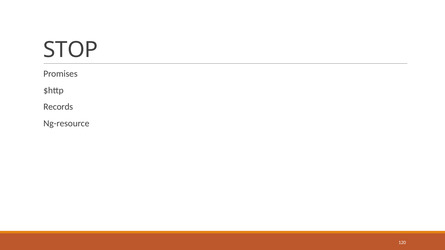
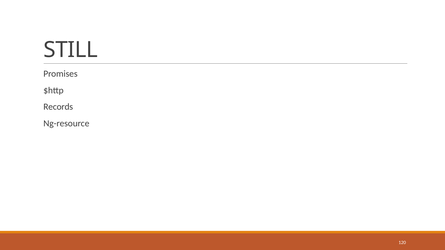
STOP: STOP -> STILL
